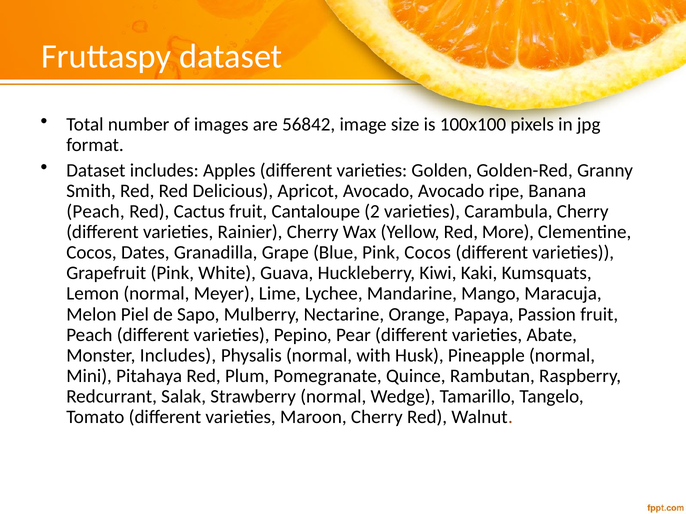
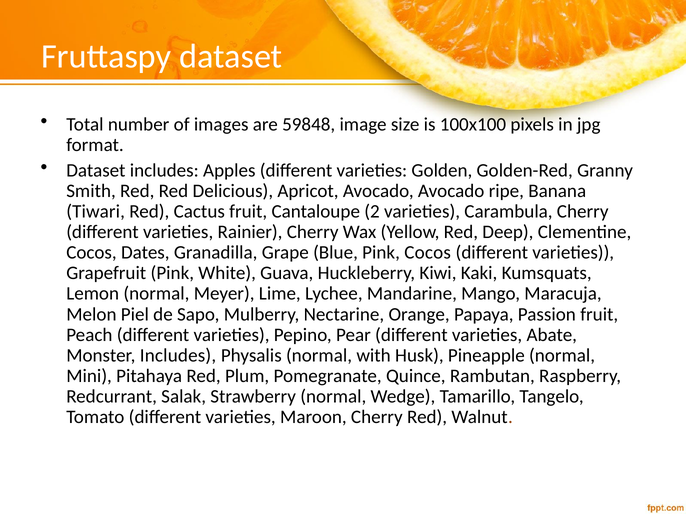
56842: 56842 -> 59848
Peach at (96, 212): Peach -> Tiwari
More: More -> Deep
